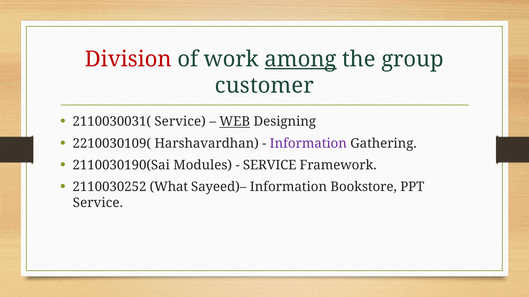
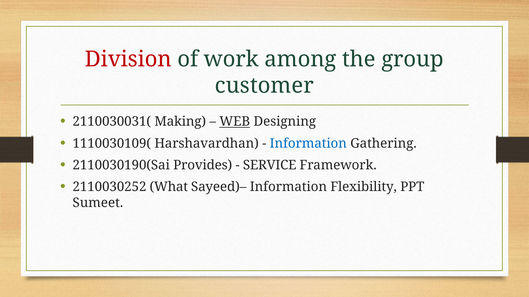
among underline: present -> none
2110030031( Service: Service -> Making
2210030109(: 2210030109( -> 1110030109(
Information at (308, 144) colour: purple -> blue
Modules: Modules -> Provides
Bookstore: Bookstore -> Flexibility
Service at (98, 203): Service -> Sumeet
